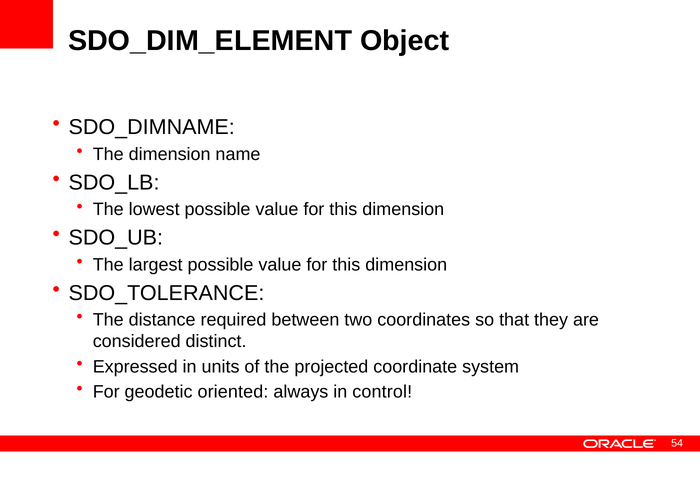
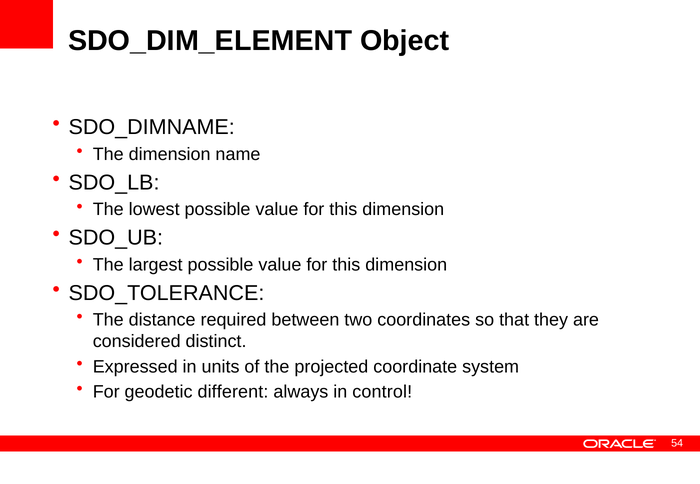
oriented: oriented -> different
